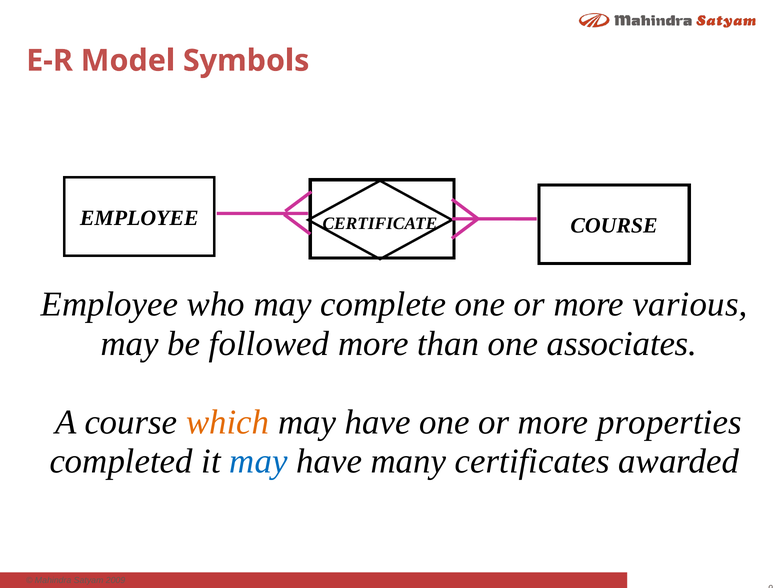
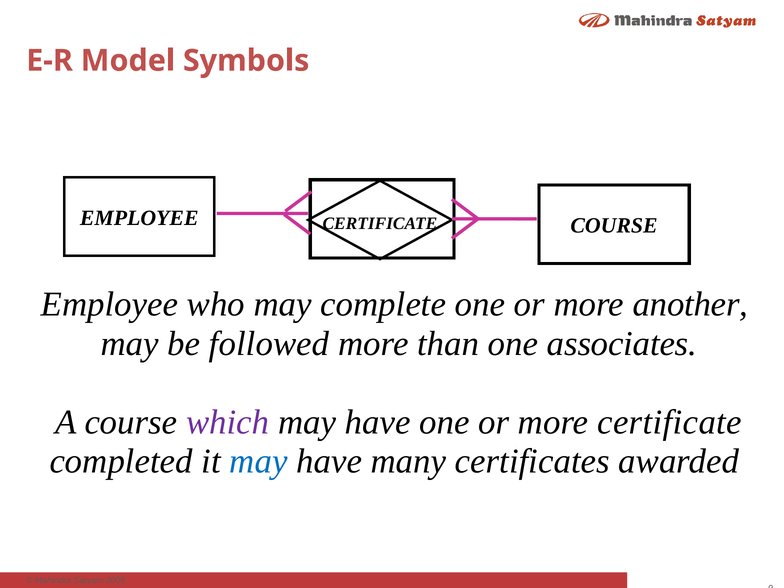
various: various -> another
which colour: orange -> purple
more properties: properties -> certificate
